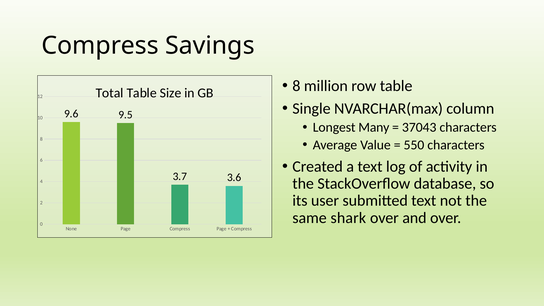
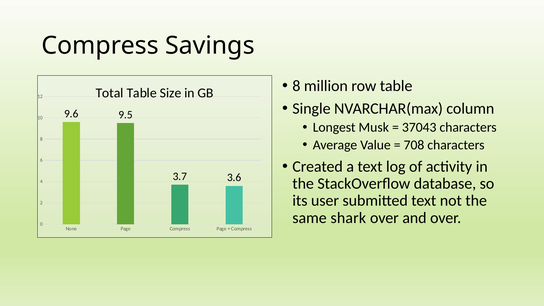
Many: Many -> Musk
550: 550 -> 708
